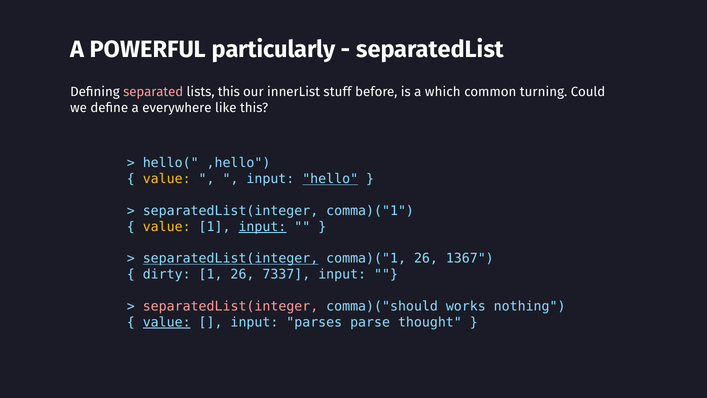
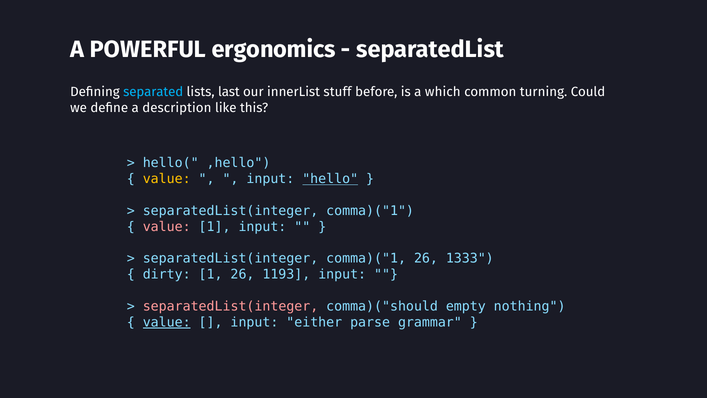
particularly: particularly -> ergonomics
separated colour: pink -> light blue
lists this: this -> last
everywhere: everywhere -> description
value at (167, 227) colour: yellow -> pink
input at (262, 227) underline: present -> none
separatedList(integer at (231, 258) underline: present -> none
1367: 1367 -> 1333
7337: 7337 -> 1193
works: works -> empty
parses: parses -> either
thought: thought -> grammar
